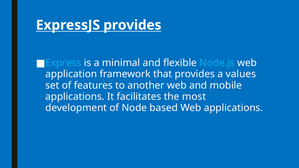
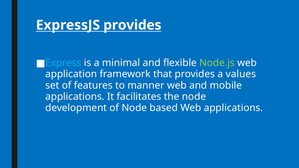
Node.js colour: light blue -> light green
another: another -> manner
the most: most -> node
